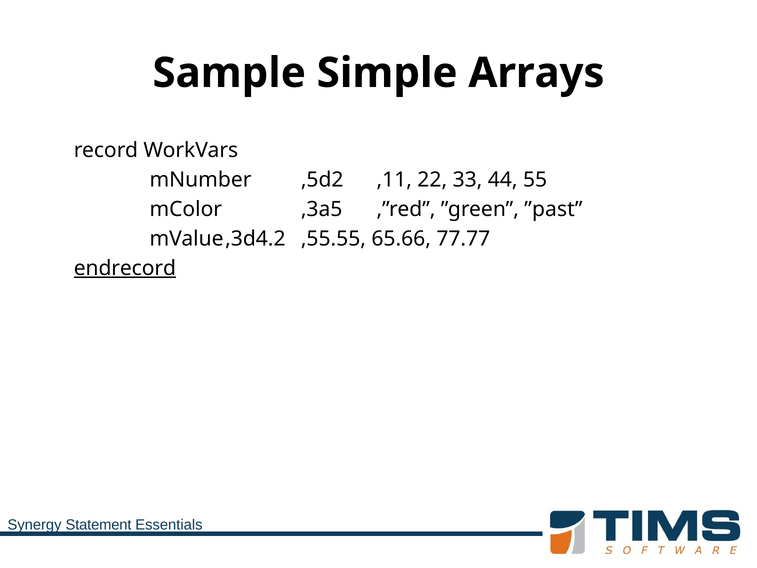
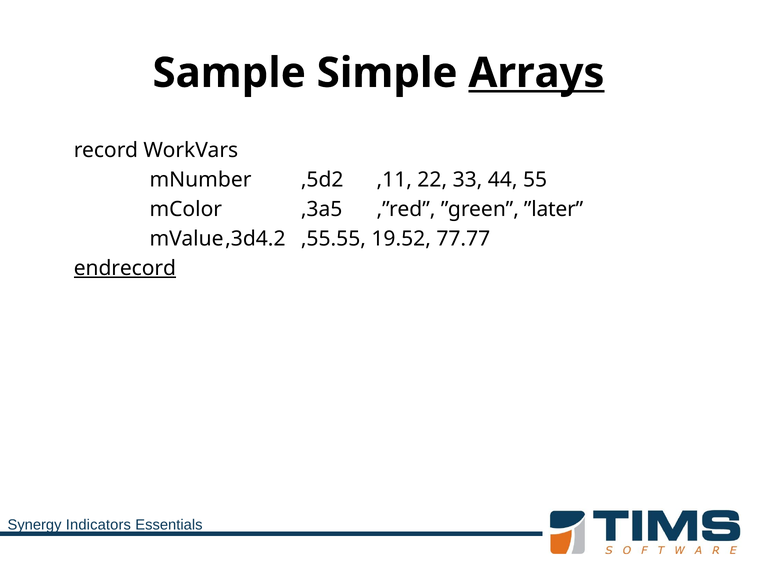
Arrays underline: none -> present
”past: ”past -> ”later
65.66: 65.66 -> 19.52
Statement: Statement -> Indicators
